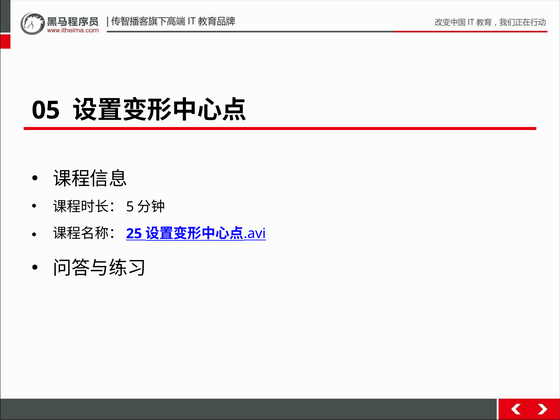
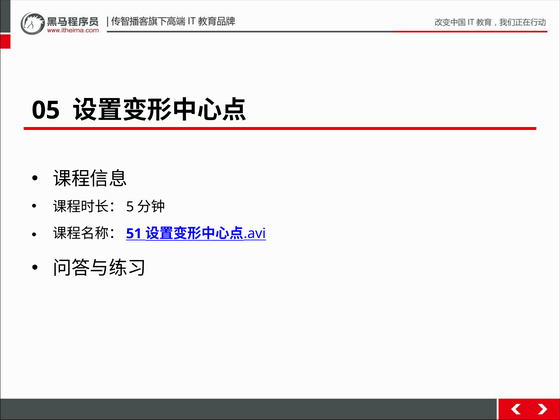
25: 25 -> 51
